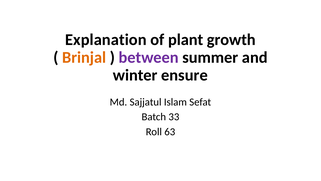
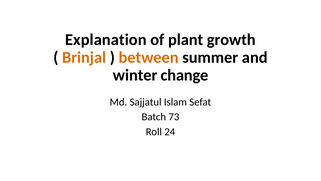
between colour: purple -> orange
ensure: ensure -> change
33: 33 -> 73
63: 63 -> 24
